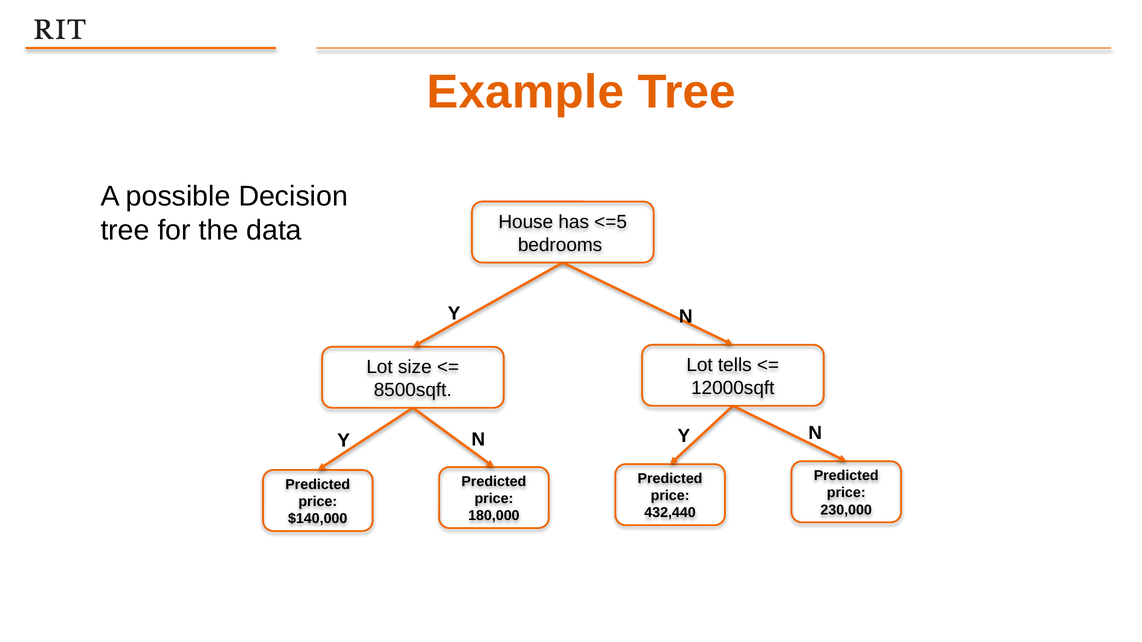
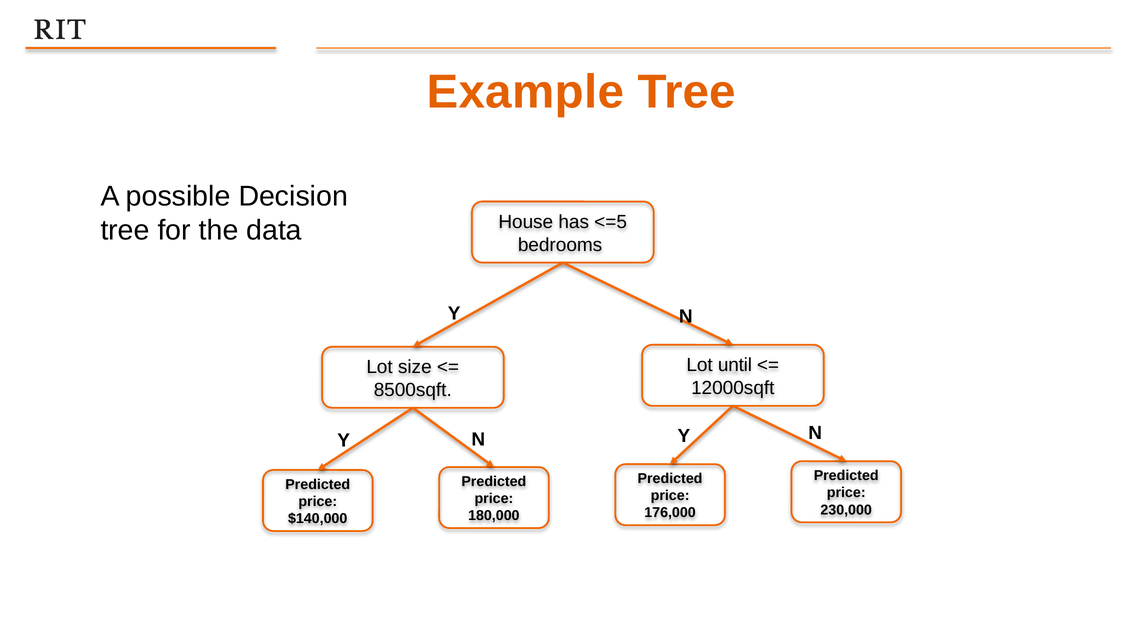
tells: tells -> until
432,440: 432,440 -> 176,000
